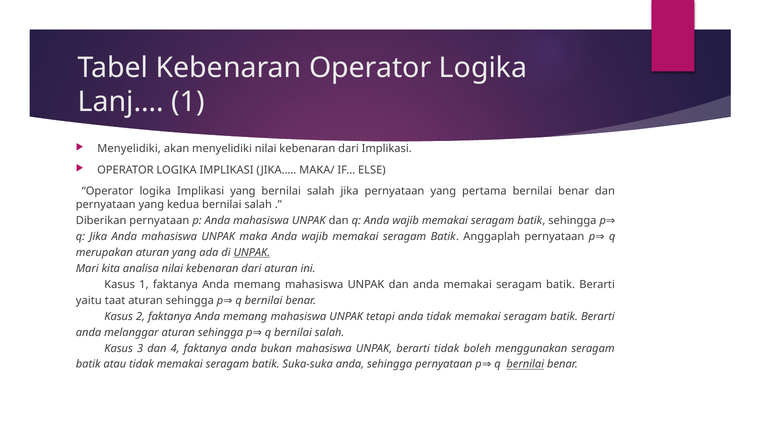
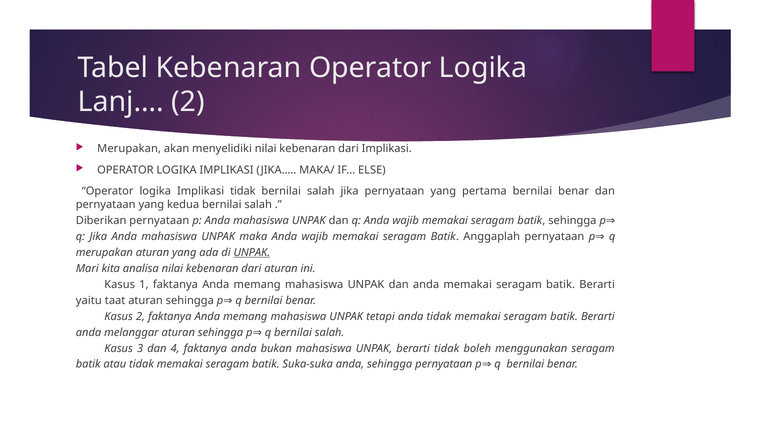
Lanj… 1: 1 -> 2
Menyelidiki at (129, 149): Menyelidiki -> Merupakan
Implikasi yang: yang -> tidak
bernilai at (525, 364) underline: present -> none
